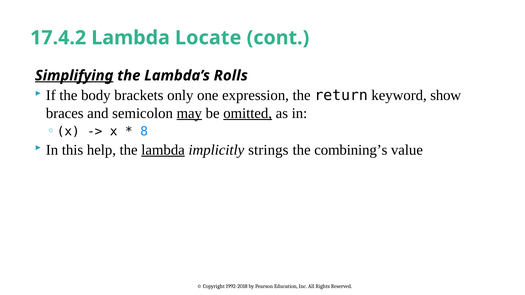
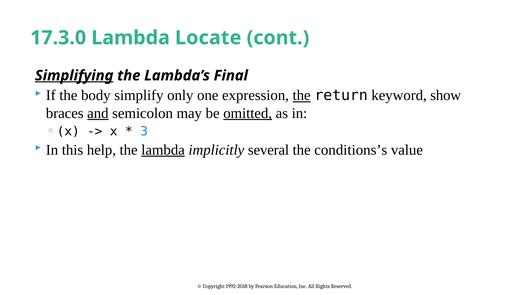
17.4.2: 17.4.2 -> 17.3.0
Rolls: Rolls -> Final
brackets: brackets -> simplify
the at (302, 96) underline: none -> present
and underline: none -> present
may underline: present -> none
8: 8 -> 3
strings: strings -> several
combining’s: combining’s -> conditions’s
